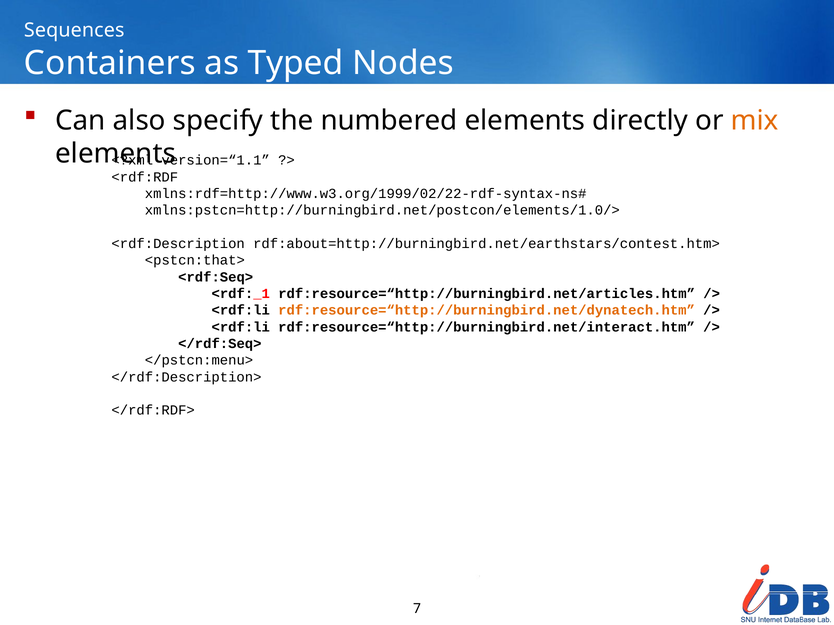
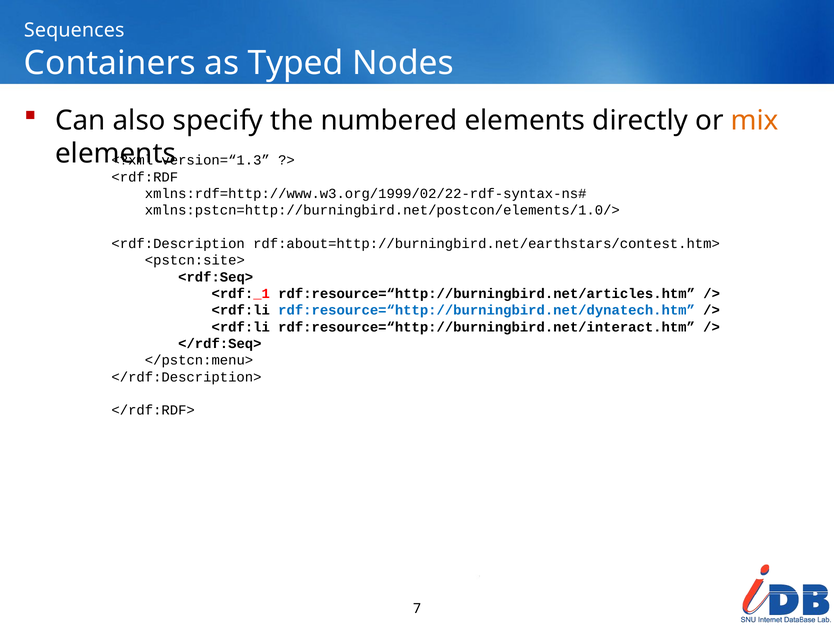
version=“1.1: version=“1.1 -> version=“1.3
<pstcn:that>: <pstcn:that> -> <pstcn:site>
rdf:resource=“http://burningbird.net/dynatech.htm colour: orange -> blue
